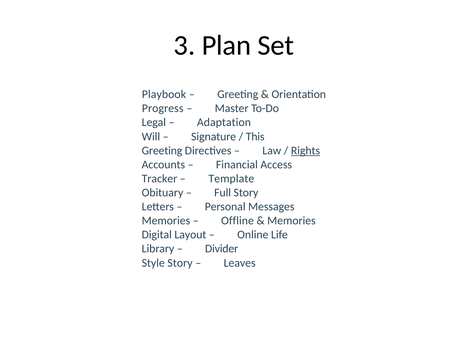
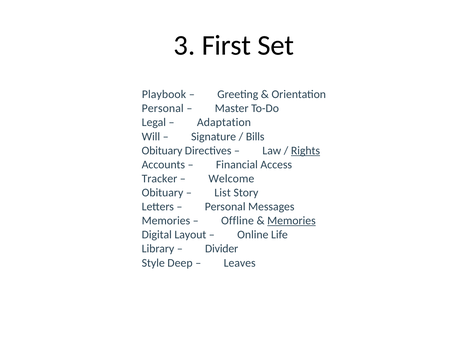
Plan: Plan -> First
Progress at (163, 108): Progress -> Personal
This: This -> Bills
Greeting at (162, 151): Greeting -> Obituary
Template: Template -> Welcome
Full: Full -> List
Memories at (291, 221) underline: none -> present
Style Story: Story -> Deep
